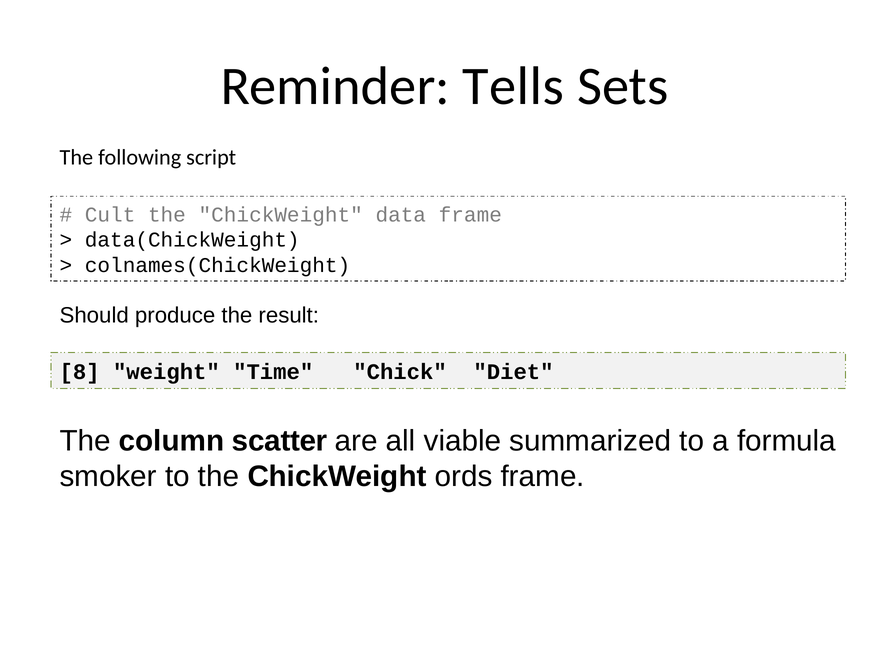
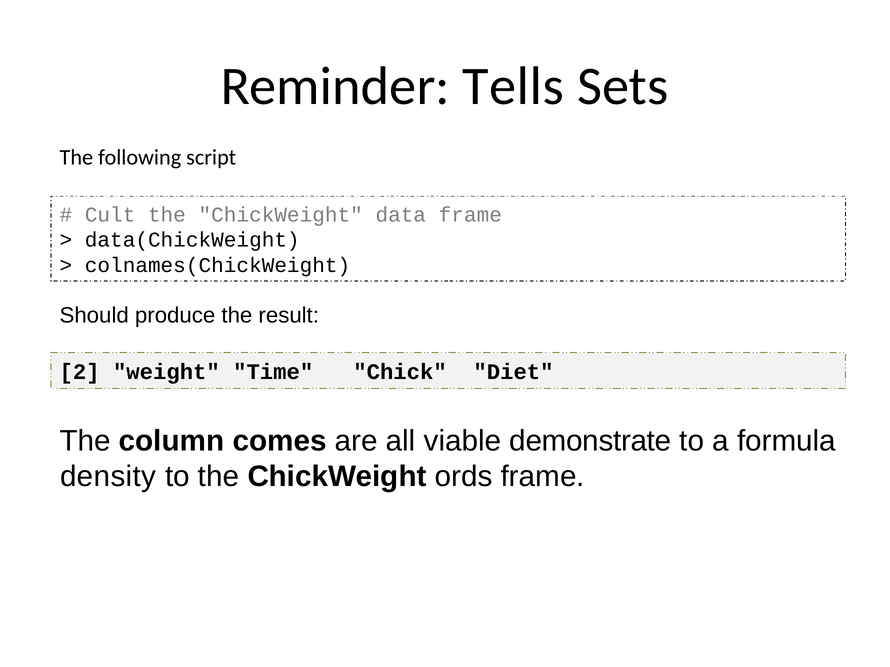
8: 8 -> 2
scatter: scatter -> comes
summarized: summarized -> demonstrate
smoker: smoker -> density
